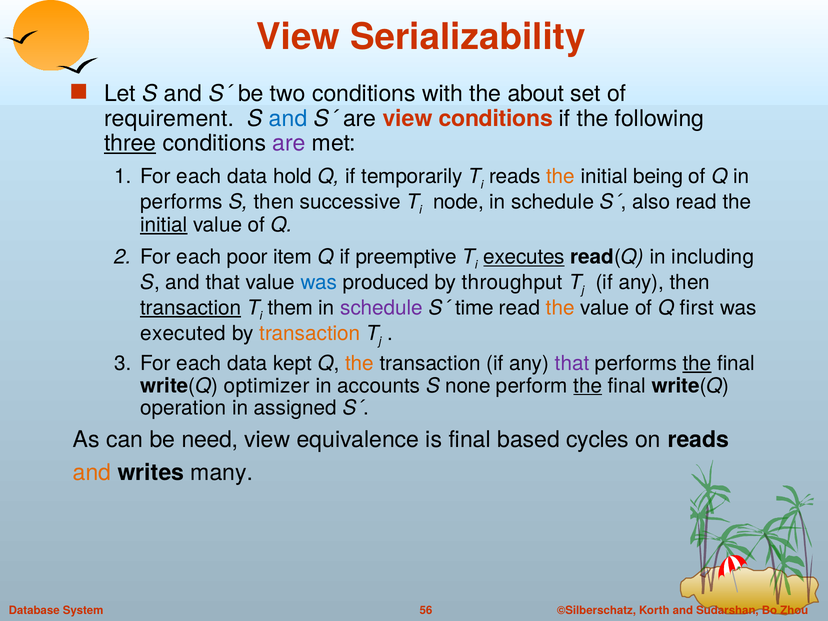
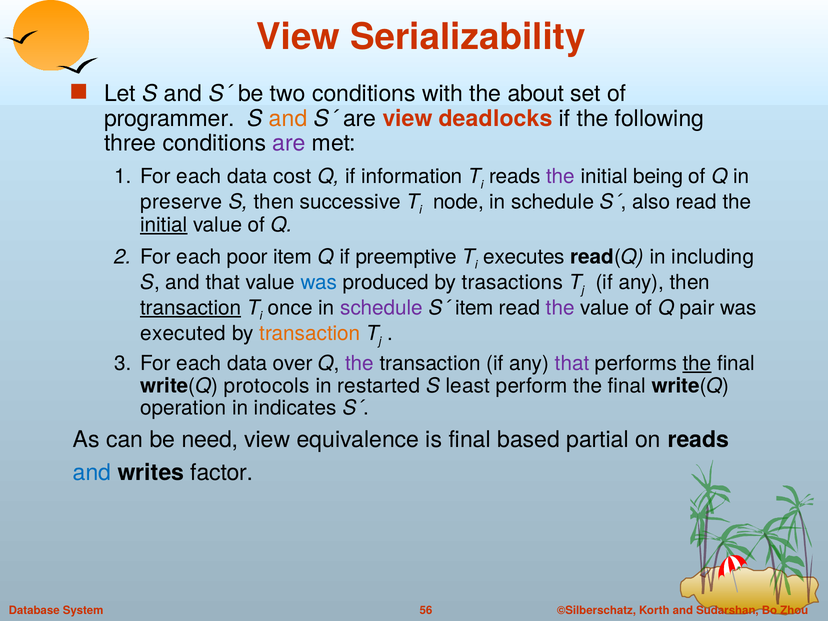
requirement: requirement -> programmer
and at (288, 118) colour: blue -> orange
view conditions: conditions -> deadlocks
three underline: present -> none
hold: hold -> cost
temporarily: temporarily -> information
the at (561, 177) colour: orange -> purple
performs at (182, 202): performs -> preserve
executes underline: present -> none
throughput: throughput -> trasactions
them: them -> once
S´ time: time -> item
the at (560, 308) colour: orange -> purple
first: first -> pair
kept: kept -> over
the at (360, 363) colour: orange -> purple
optimizer: optimizer -> protocols
accounts: accounts -> restarted
none: none -> least
the at (588, 386) underline: present -> none
assigned: assigned -> indicates
cycles: cycles -> partial
and at (92, 473) colour: orange -> blue
many: many -> factor
